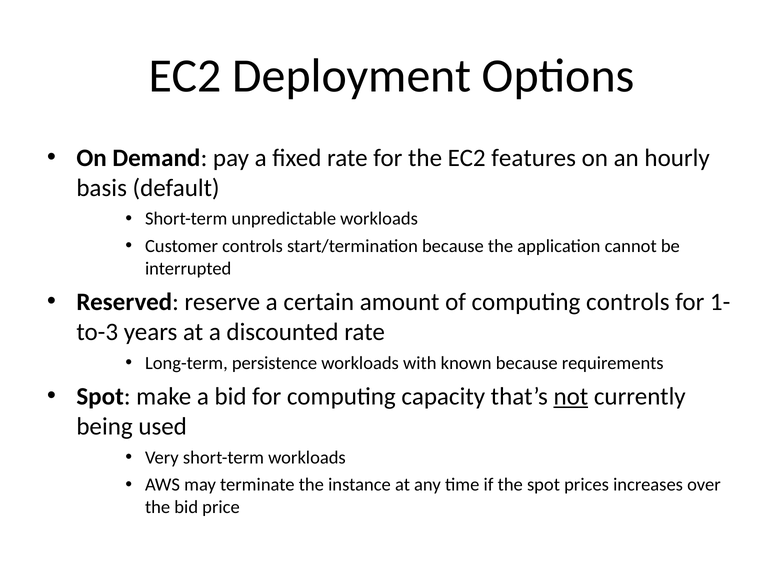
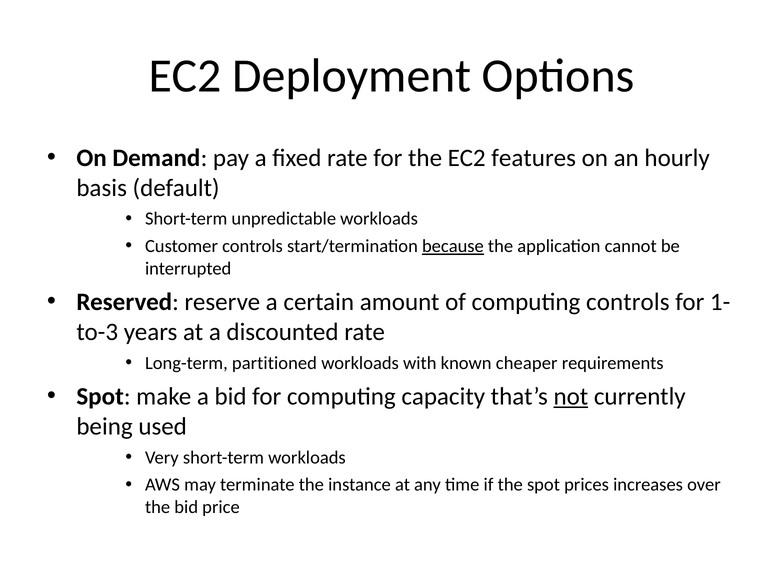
because at (453, 246) underline: none -> present
persistence: persistence -> partitioned
known because: because -> cheaper
